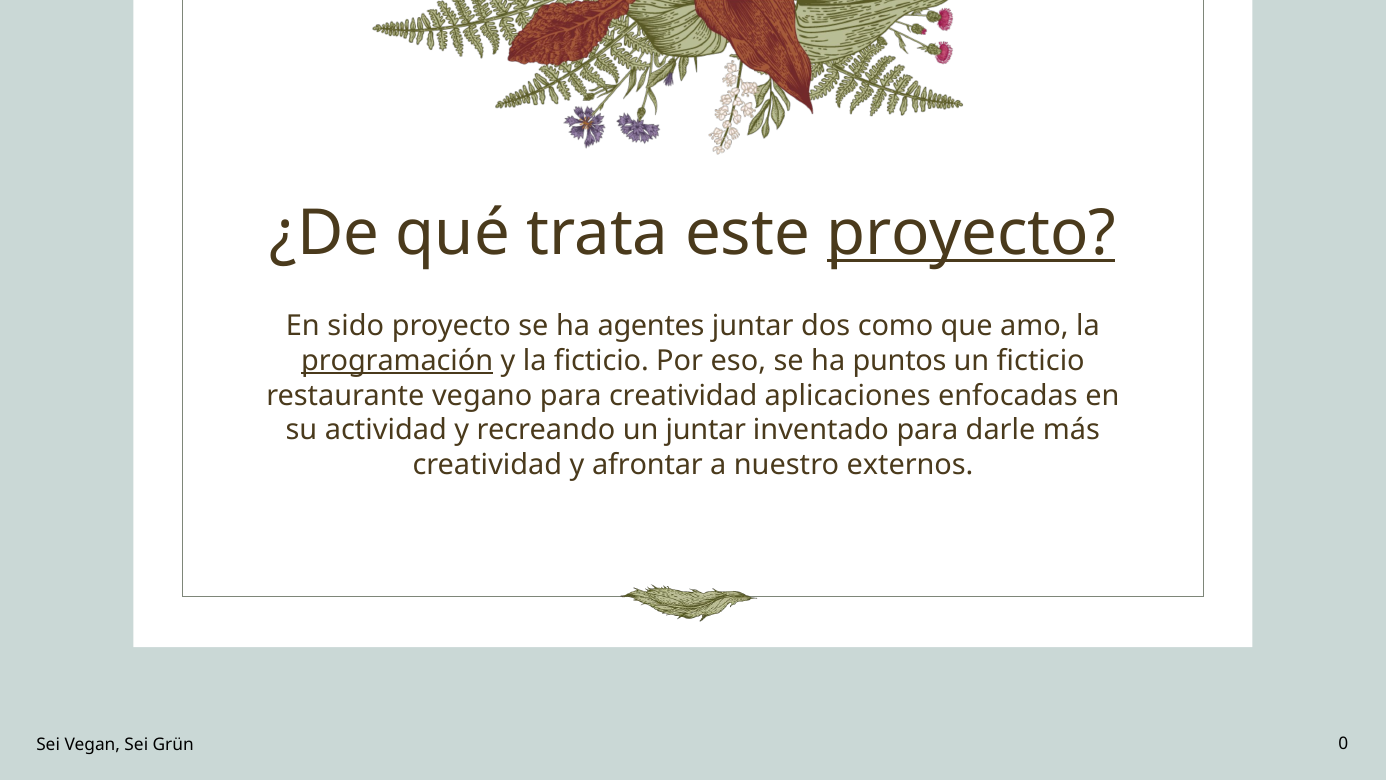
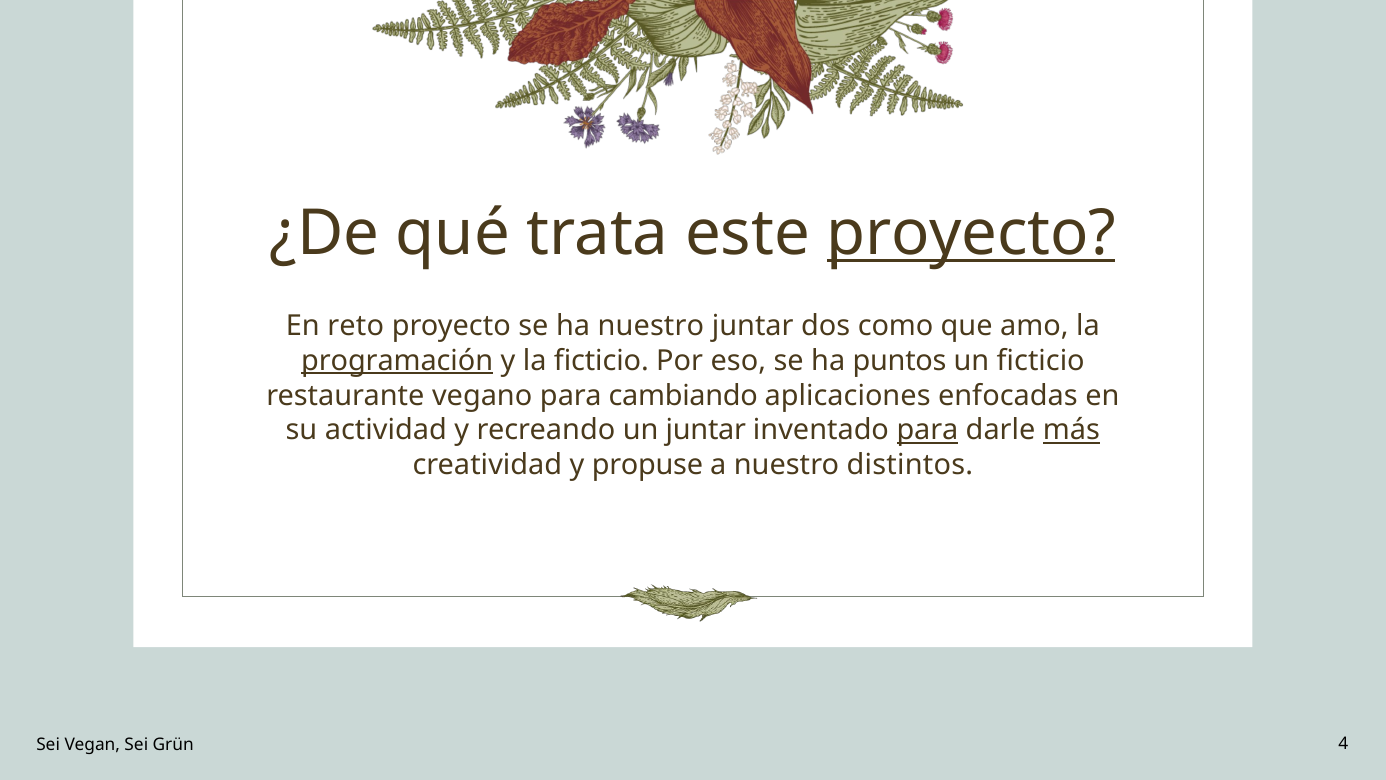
sido: sido -> reto
ha agentes: agentes -> nuestro
para creatividad: creatividad -> cambiando
para at (927, 430) underline: none -> present
más underline: none -> present
afrontar: afrontar -> propuse
externos: externos -> distintos
0: 0 -> 4
